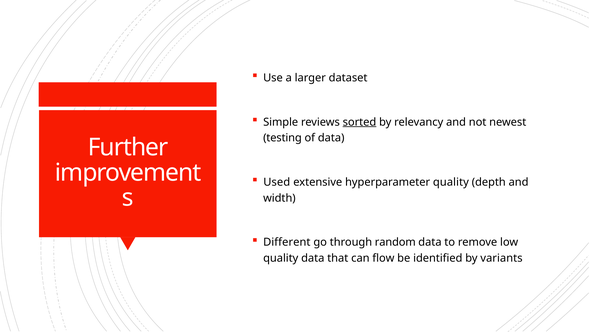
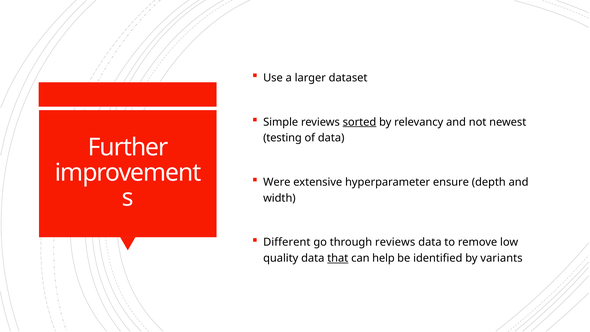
Used: Used -> Were
hyperparameter quality: quality -> ensure
through random: random -> reviews
that underline: none -> present
flow: flow -> help
